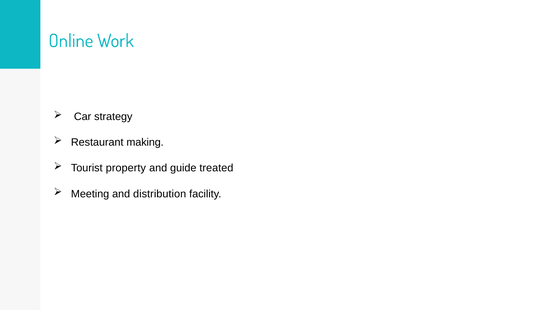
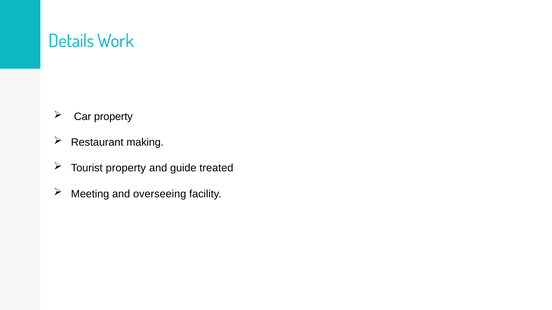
Online: Online -> Details
Car strategy: strategy -> property
distribution: distribution -> overseeing
